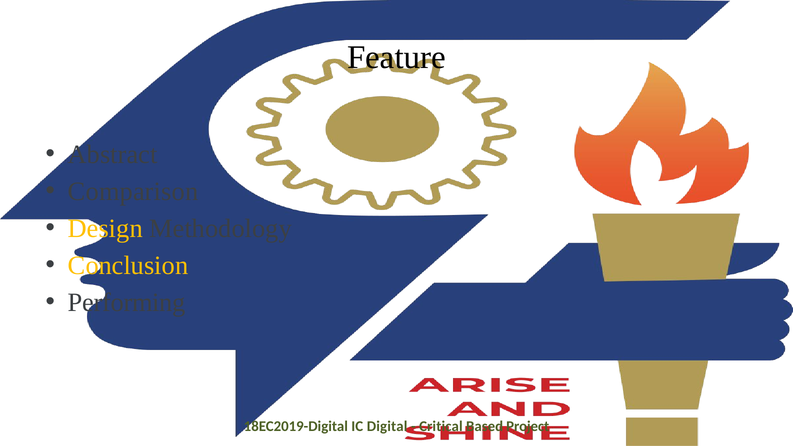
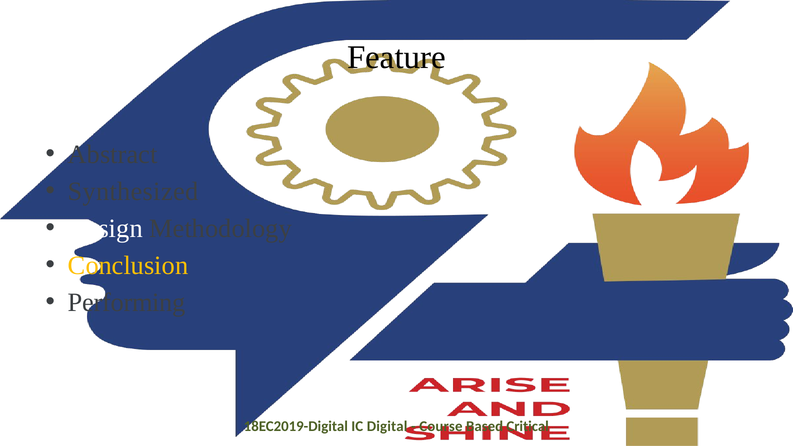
Comparison: Comparison -> Synthesized
Design colour: yellow -> white
Critical: Critical -> Course
Project: Project -> Critical
